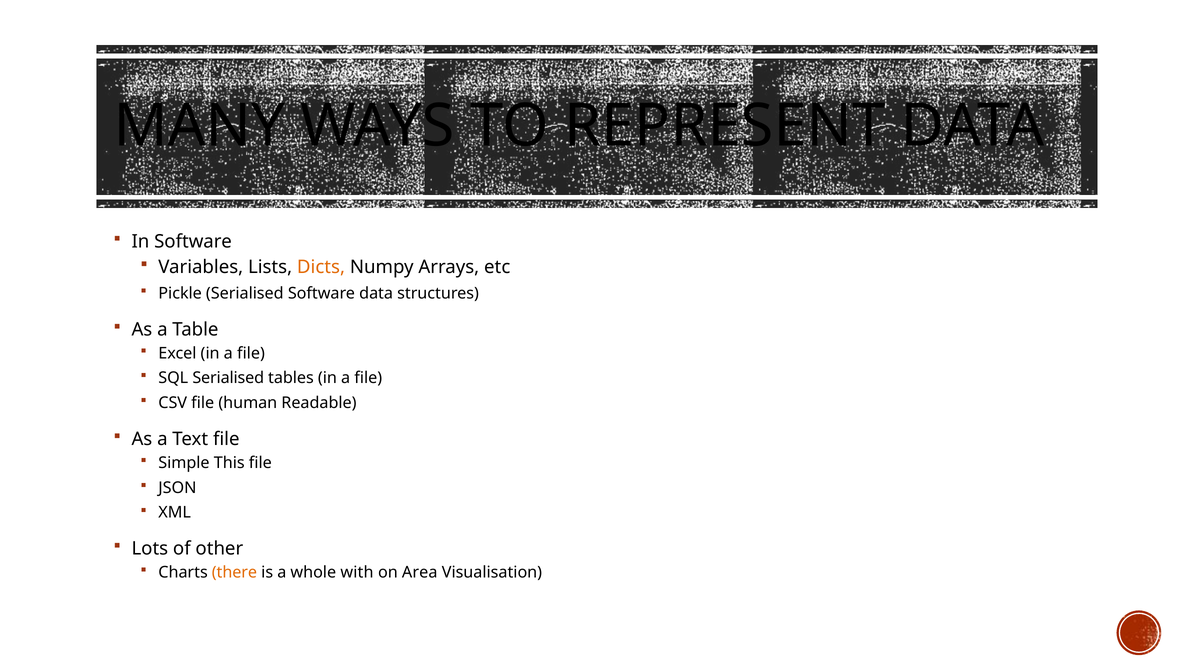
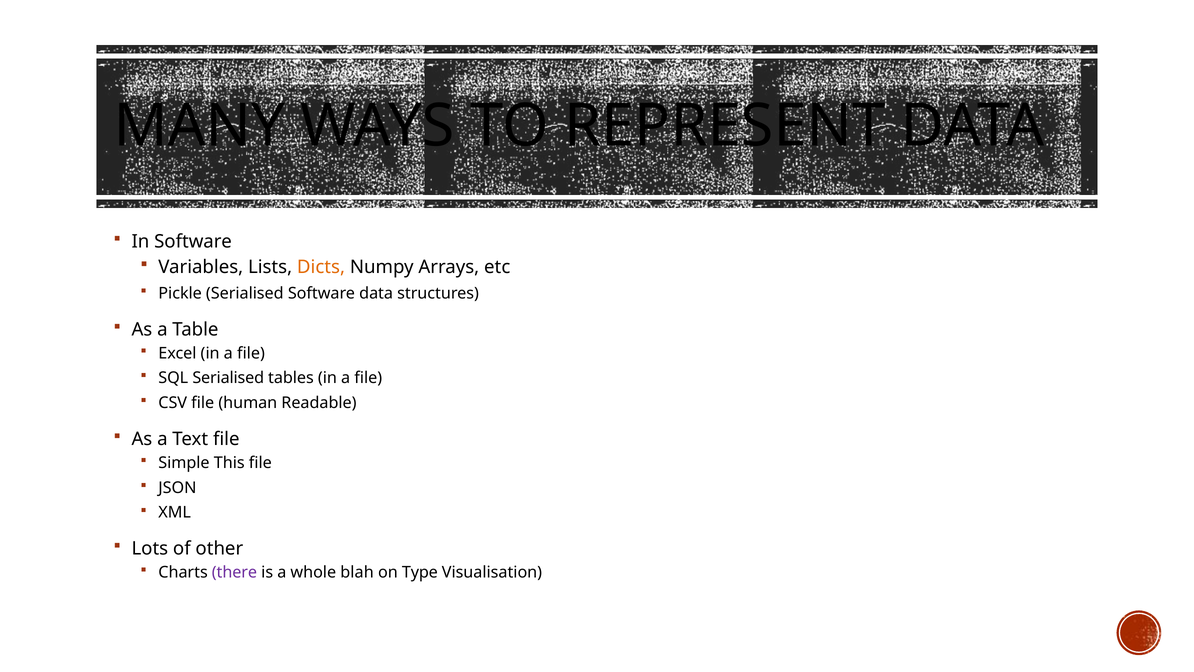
there colour: orange -> purple
with: with -> blah
Area: Area -> Type
